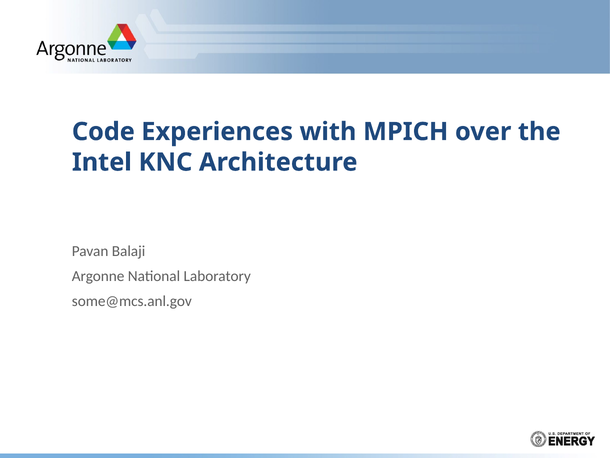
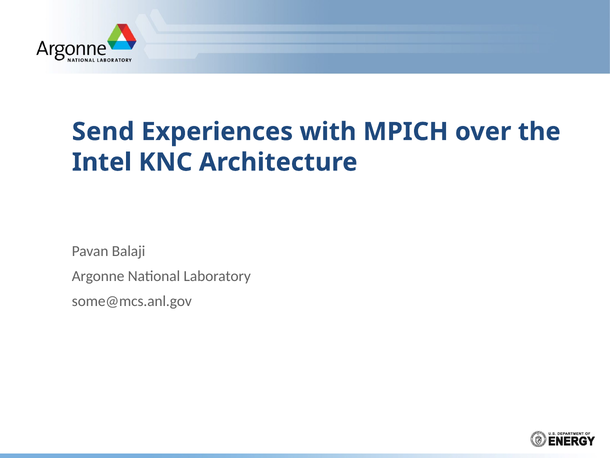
Code: Code -> Send
